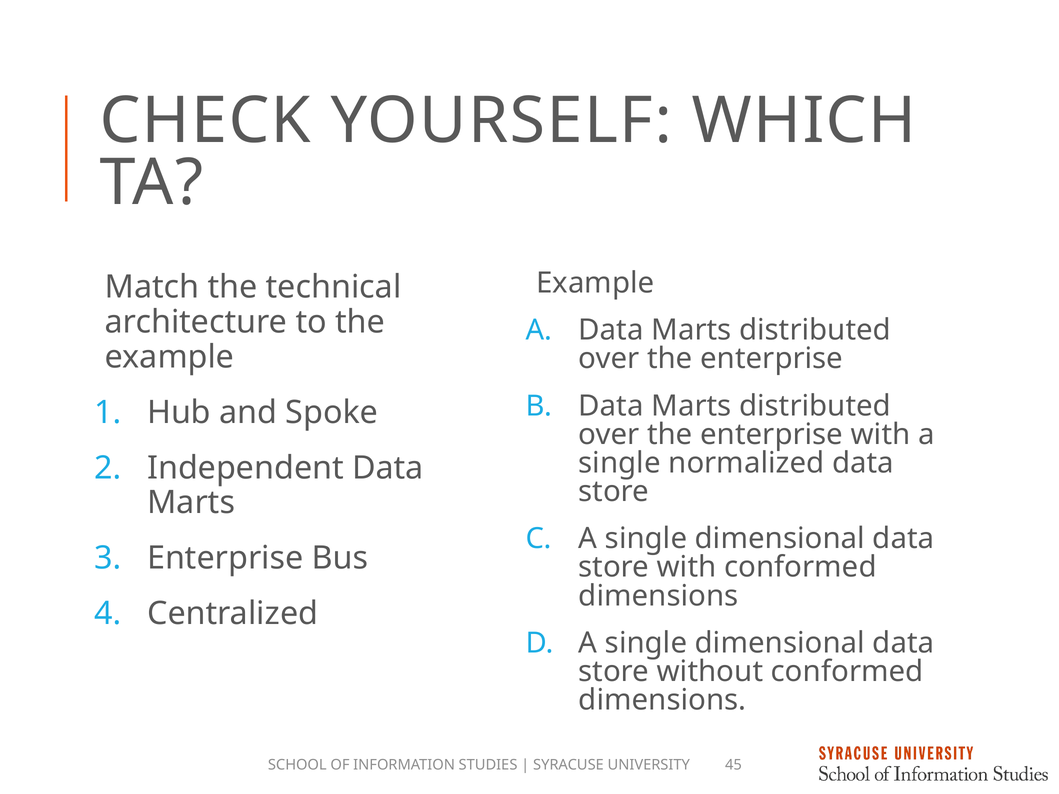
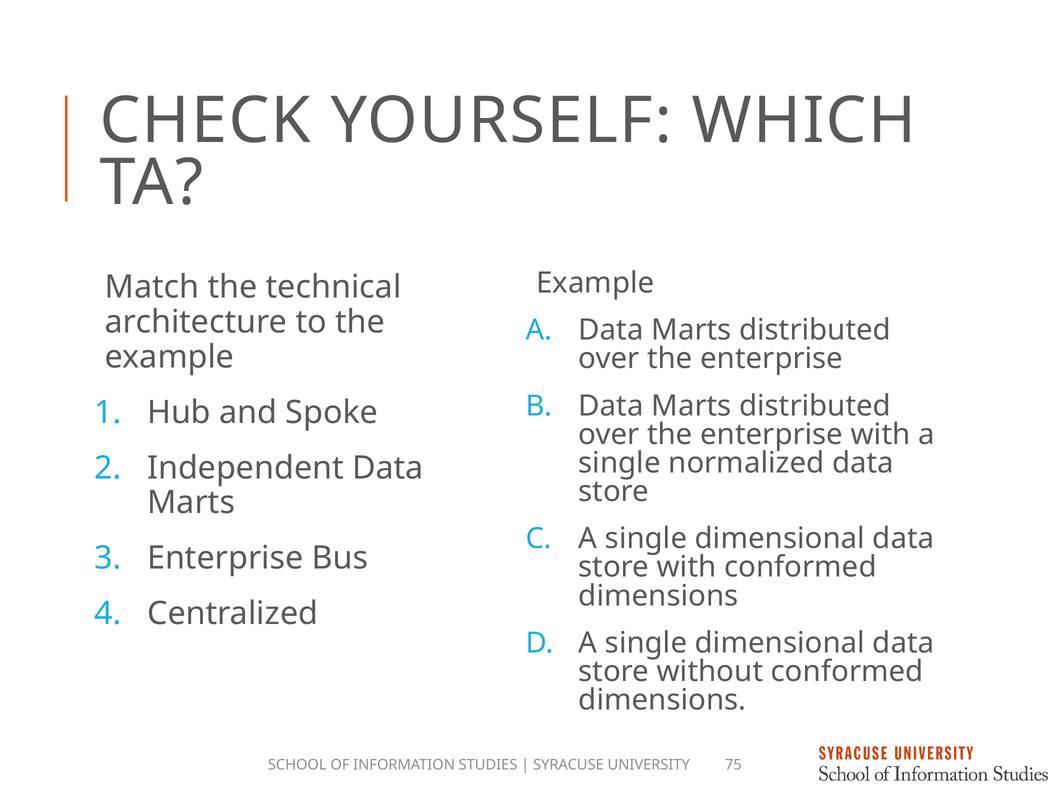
45: 45 -> 75
